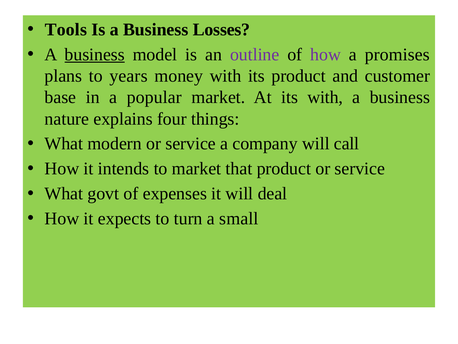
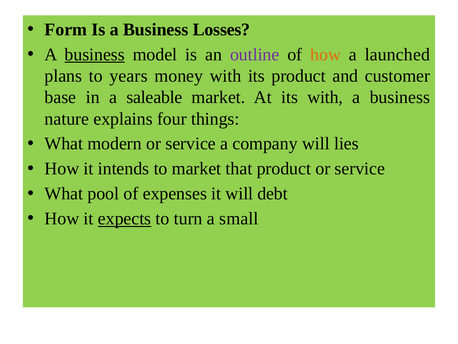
Tools: Tools -> Form
how at (326, 54) colour: purple -> orange
promises: promises -> launched
popular: popular -> saleable
call: call -> lies
govt: govt -> pool
deal: deal -> debt
expects underline: none -> present
